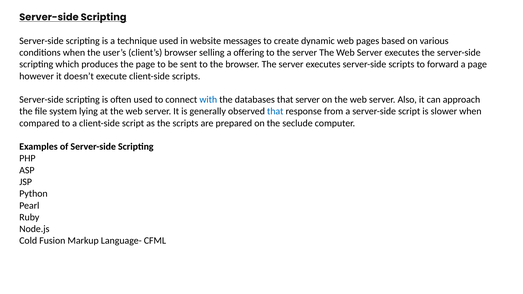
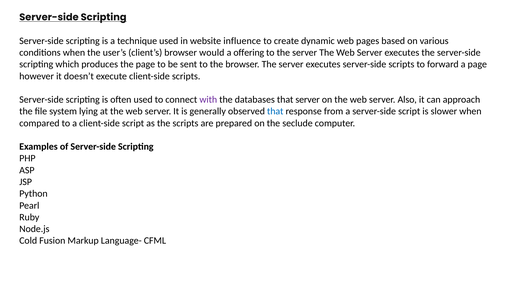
messages: messages -> influence
selling: selling -> would
with colour: blue -> purple
